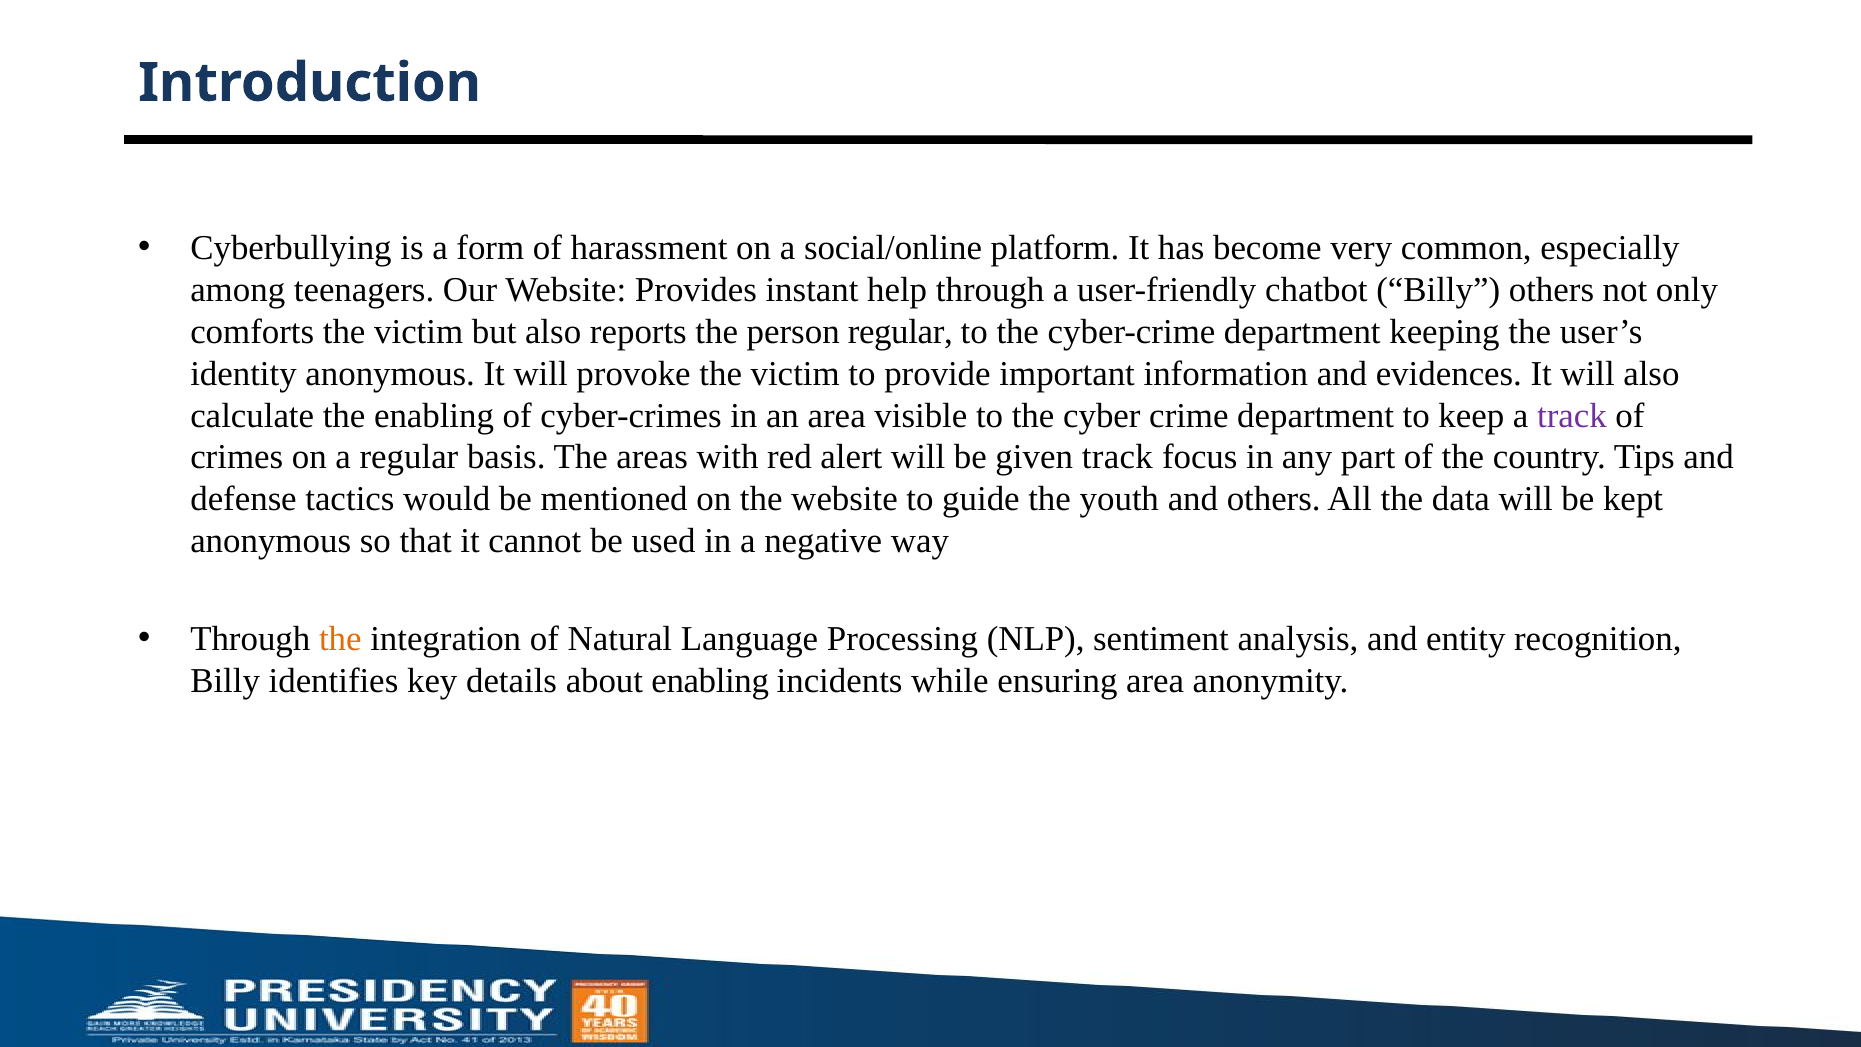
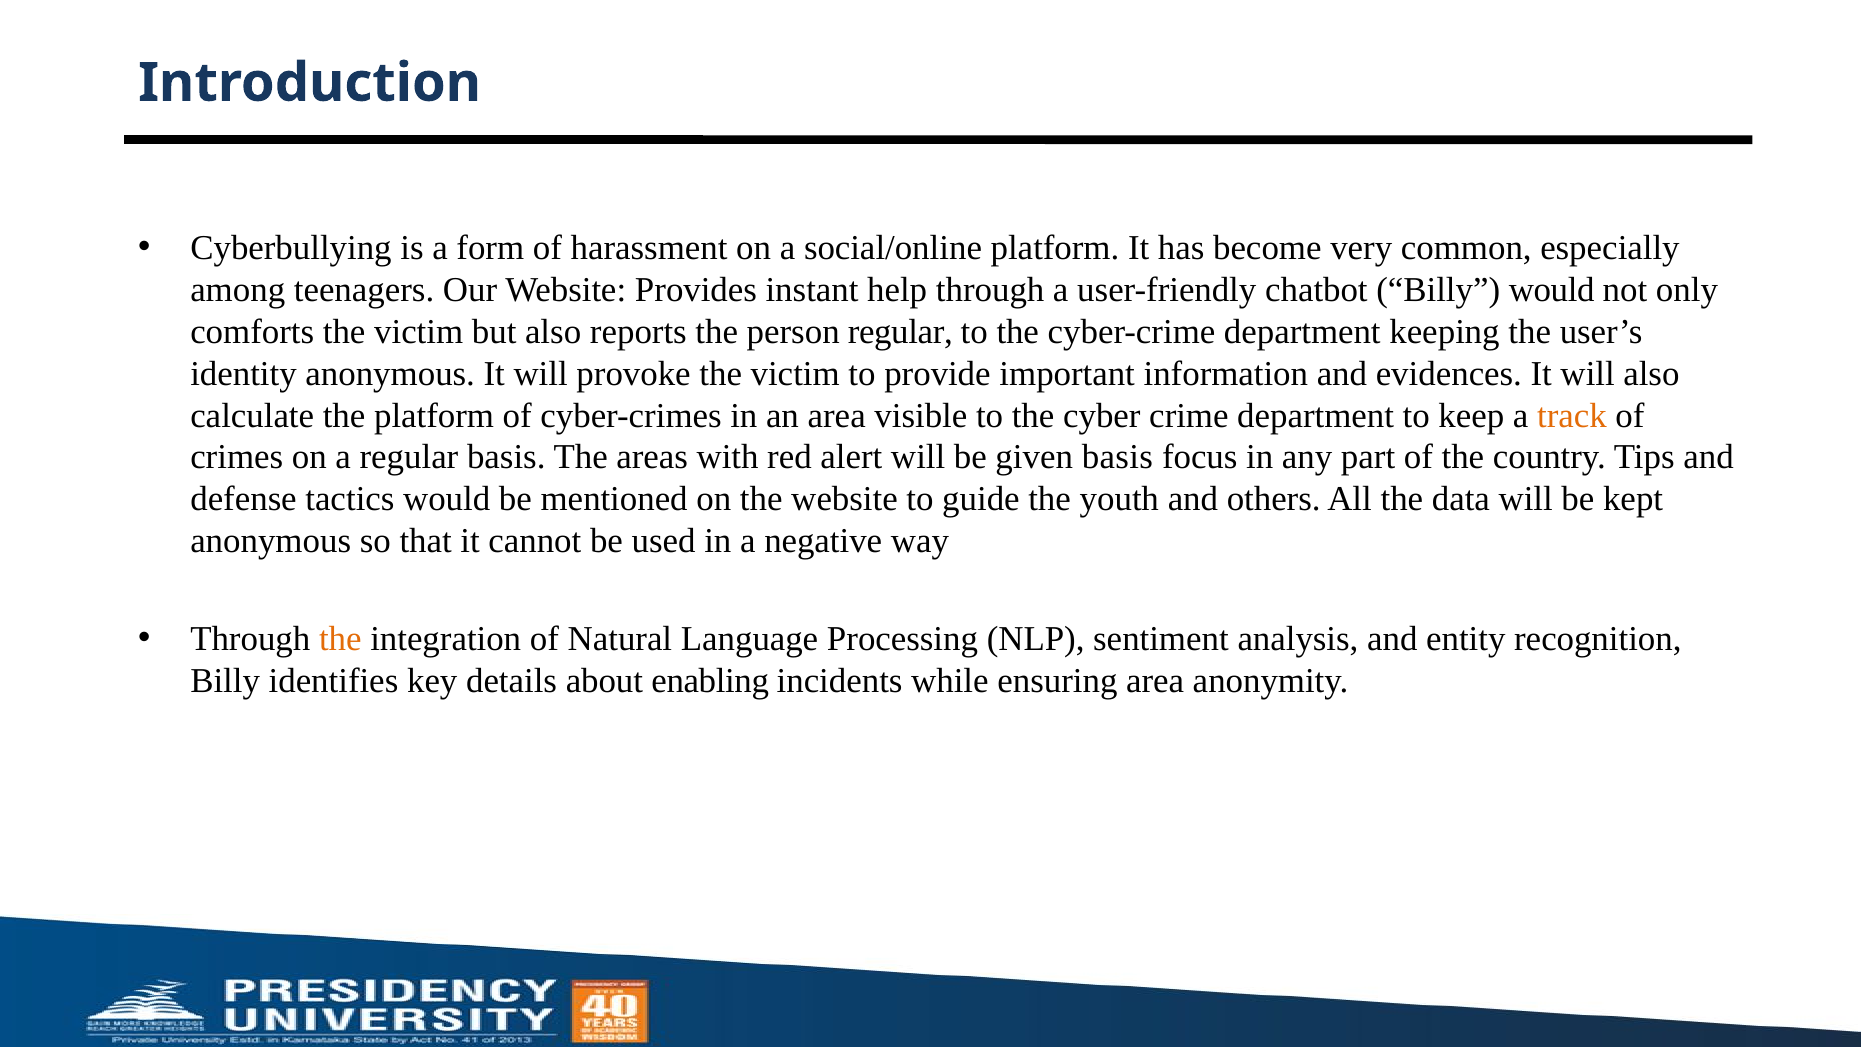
Billy others: others -> would
the enabling: enabling -> platform
track at (1572, 416) colour: purple -> orange
given track: track -> basis
